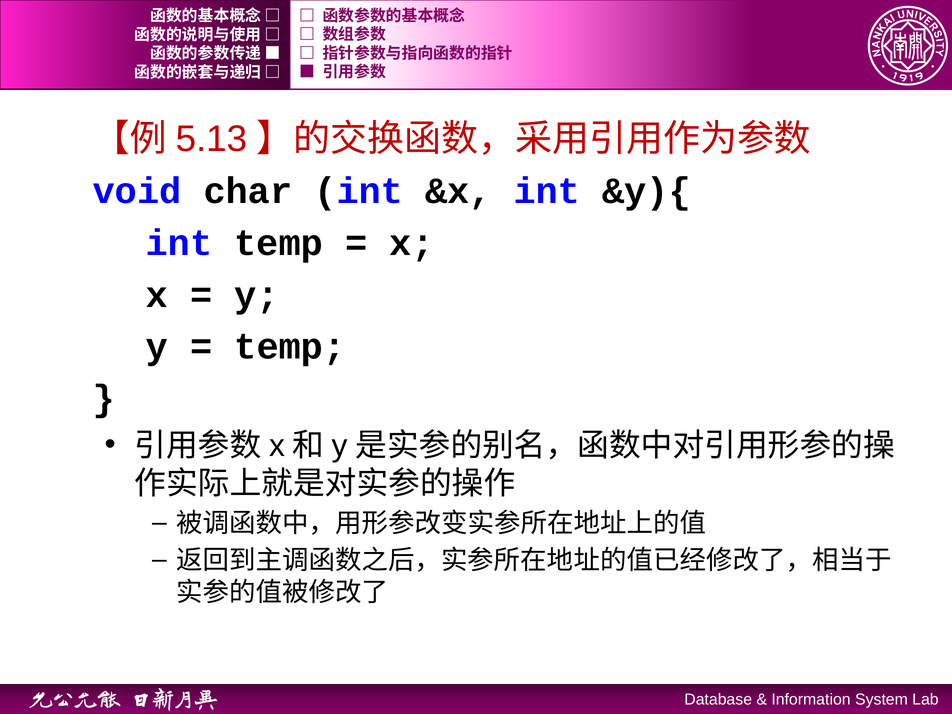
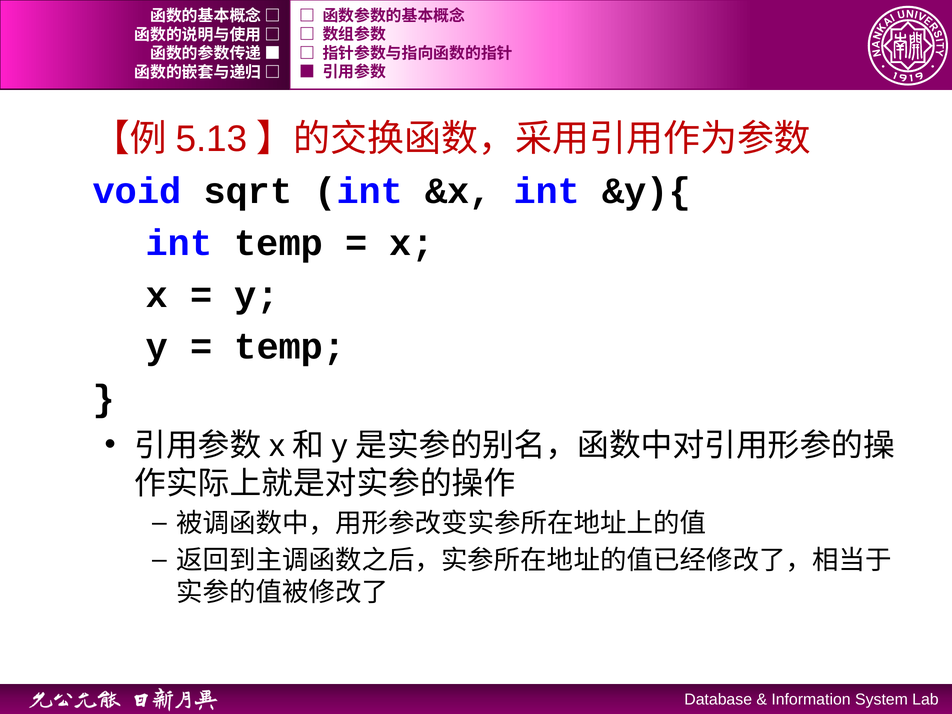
char: char -> sqrt
